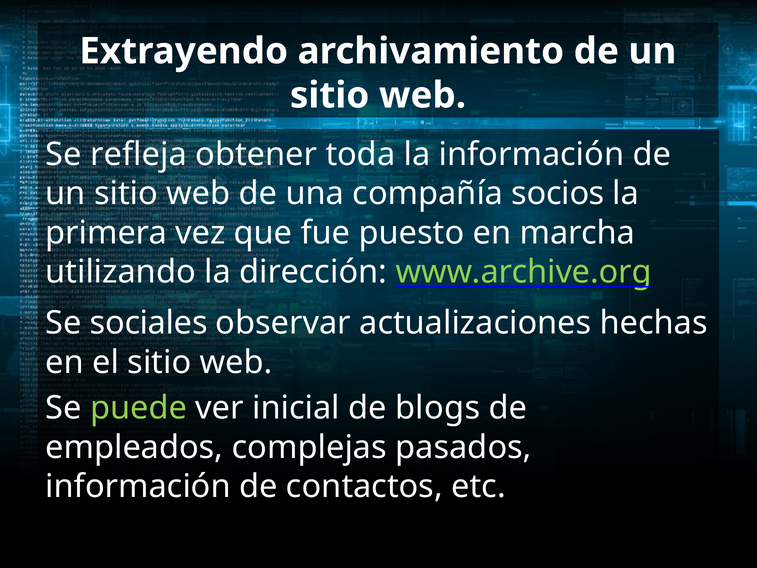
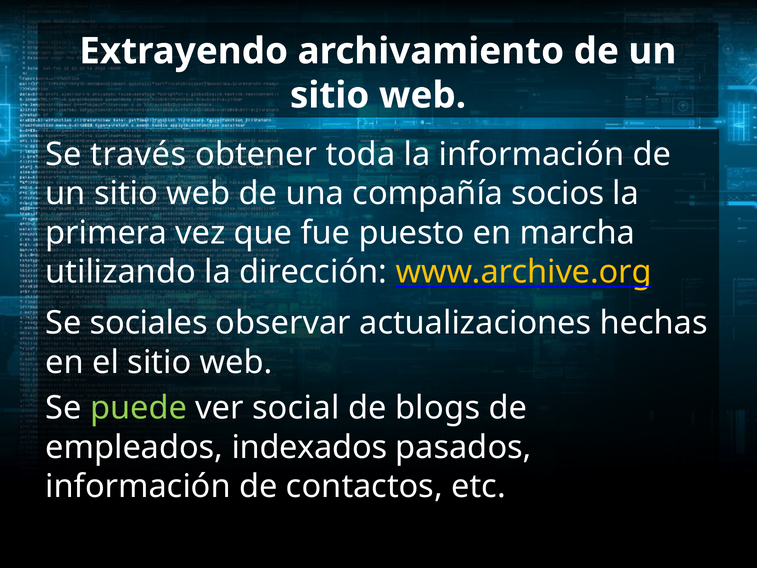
refleja: refleja -> través
www.archive.org colour: light green -> yellow
inicial: inicial -> social
complejas: complejas -> indexados
